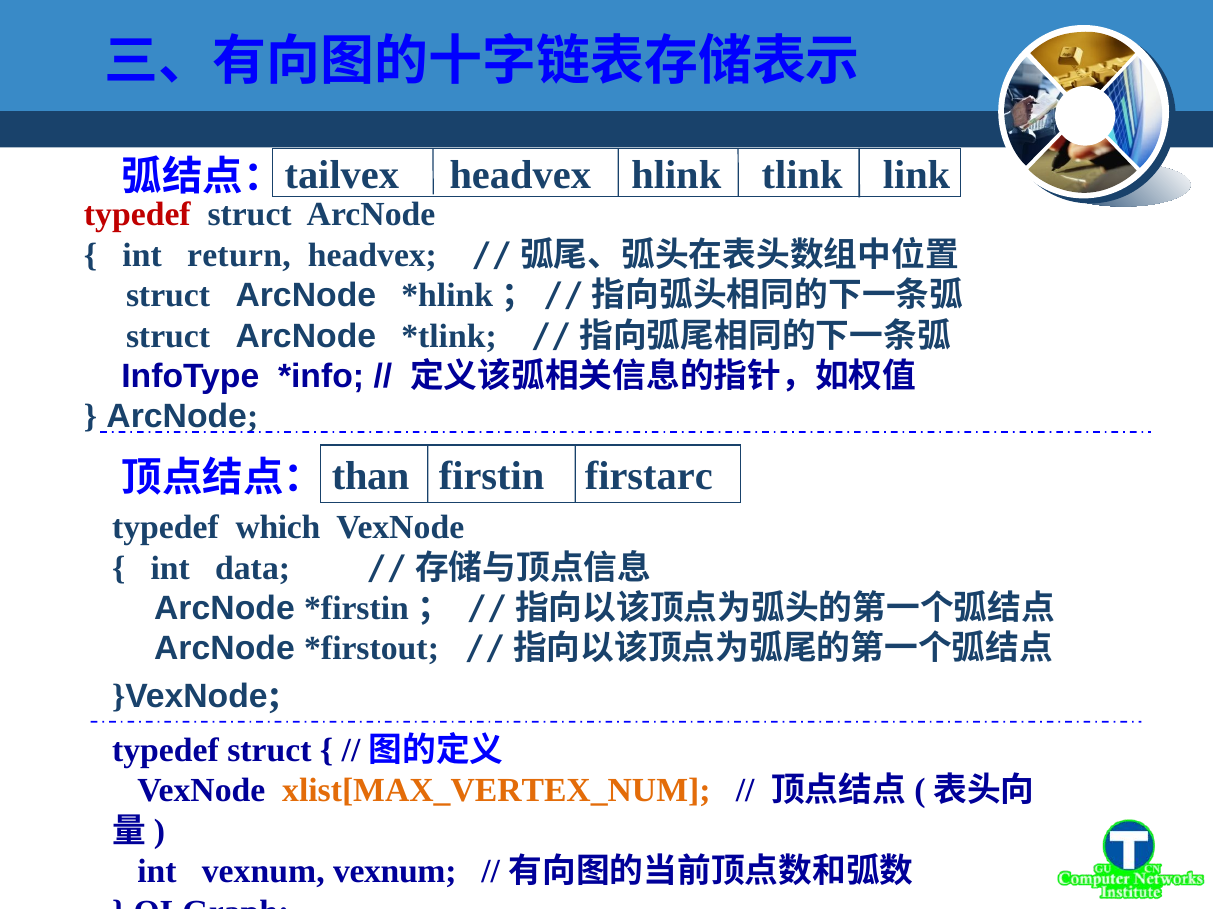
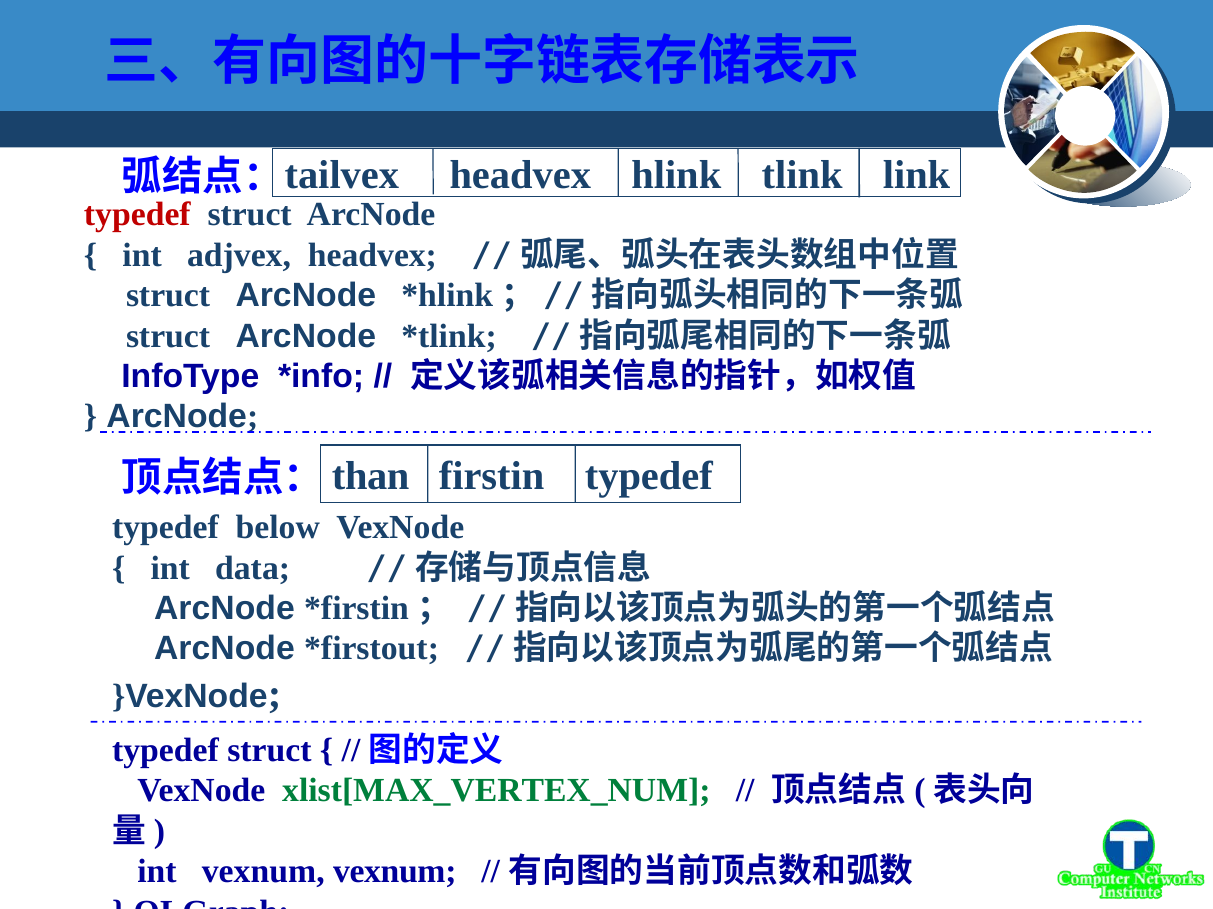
return: return -> adjvex
firstin firstarc: firstarc -> typedef
which: which -> below
xlist[MAX_VERTEX_NUM colour: orange -> green
